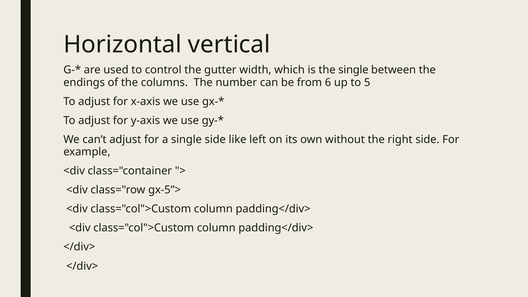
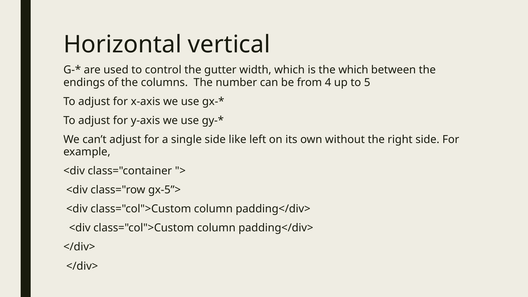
the single: single -> which
6: 6 -> 4
